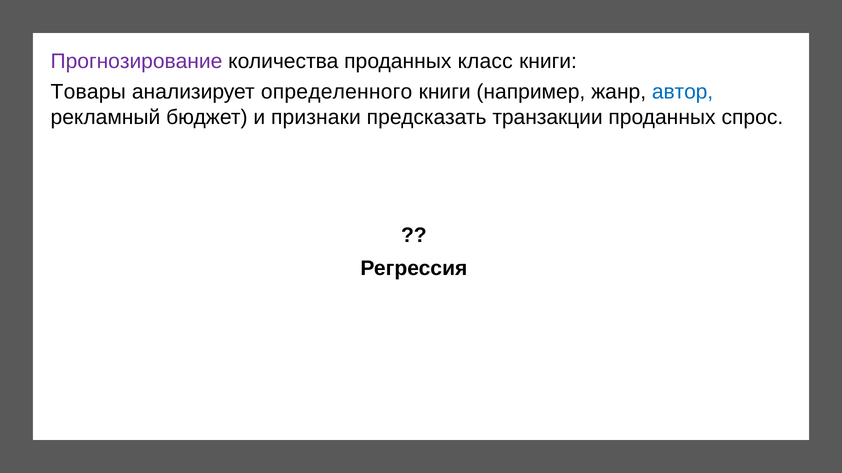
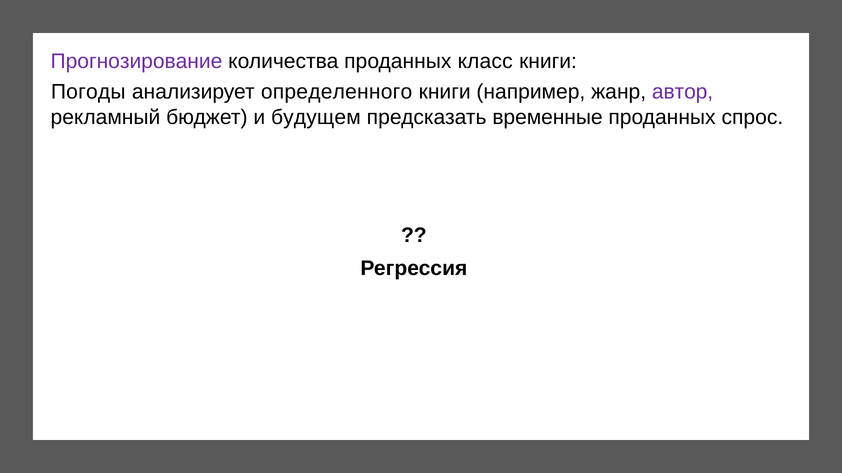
Товары: Товары -> Погоды
автор colour: blue -> purple
признаки: признаки -> будущем
транзакции: транзакции -> временные
